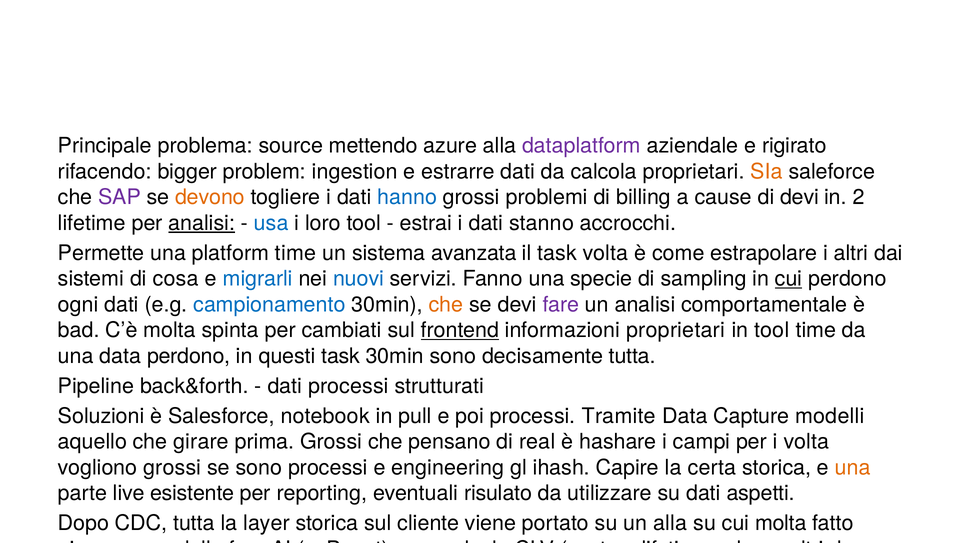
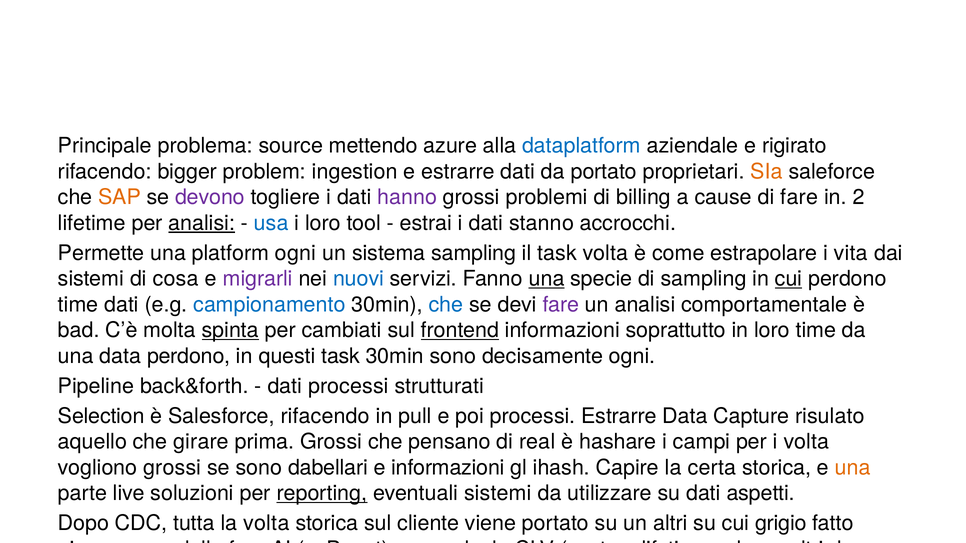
dataplatform colour: purple -> blue
da calcola: calcola -> portato
SAP colour: purple -> orange
devono colour: orange -> purple
hanno at (407, 197) colour: blue -> purple
cause di devi: devi -> fare
platform time: time -> ogni
sistema avanzata: avanzata -> sampling
i altri: altri -> vita
migrarli colour: blue -> purple
una at (547, 279) underline: none -> present
ogni at (78, 305): ogni -> time
che at (446, 305) colour: orange -> blue
spinta underline: none -> present
informazioni proprietari: proprietari -> soprattutto
in tool: tool -> loro
decisamente tutta: tutta -> ogni
Soluzioni at (101, 416): Soluzioni -> Selection
Salesforce notebook: notebook -> rifacendo
processi Tramite: Tramite -> Estrarre
Capture modelli: modelli -> risulato
sono processi: processi -> dabellari
e engineering: engineering -> informazioni
esistente: esistente -> soluzioni
reporting underline: none -> present
eventuali risulato: risulato -> sistemi
la layer: layer -> volta
un alla: alla -> altri
cui molta: molta -> grigio
